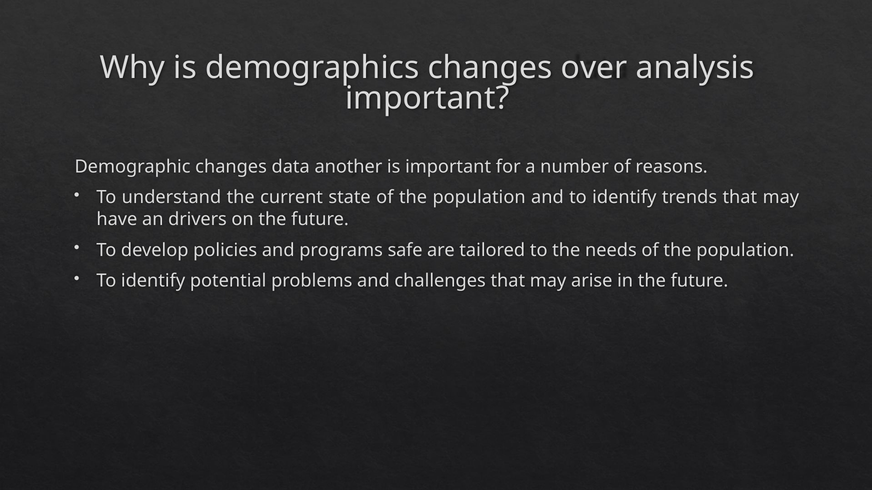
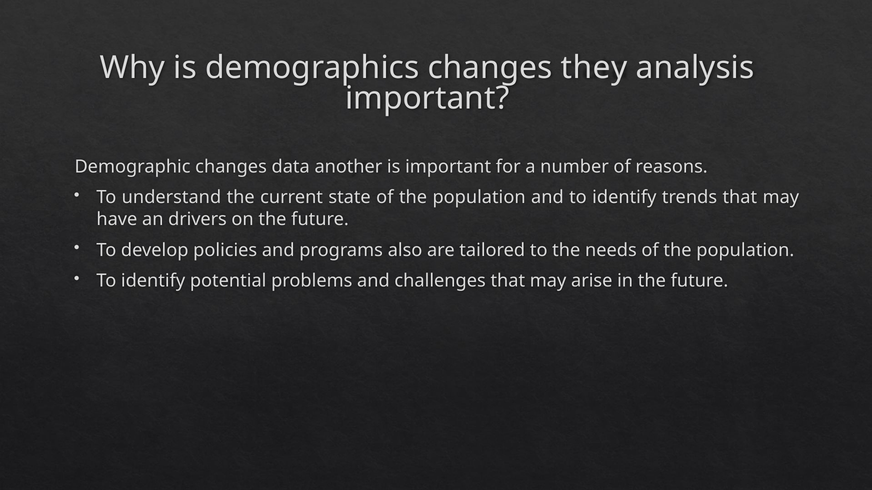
over: over -> they
safe: safe -> also
